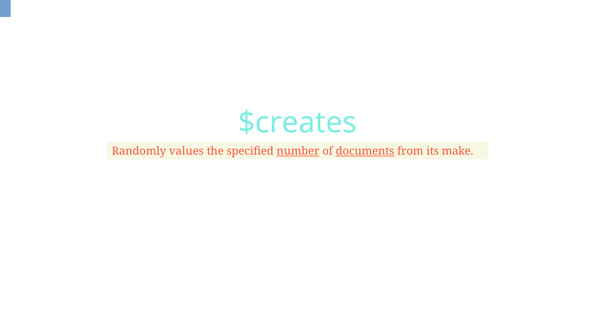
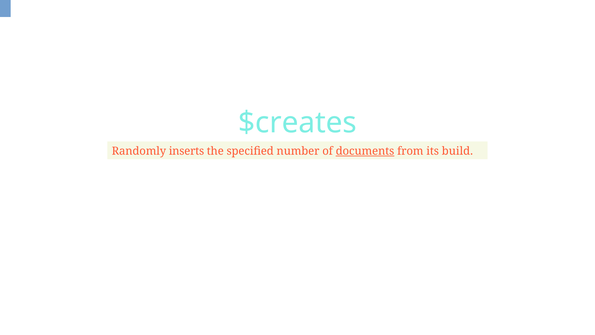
values: values -> inserts
number underline: present -> none
make: make -> build
